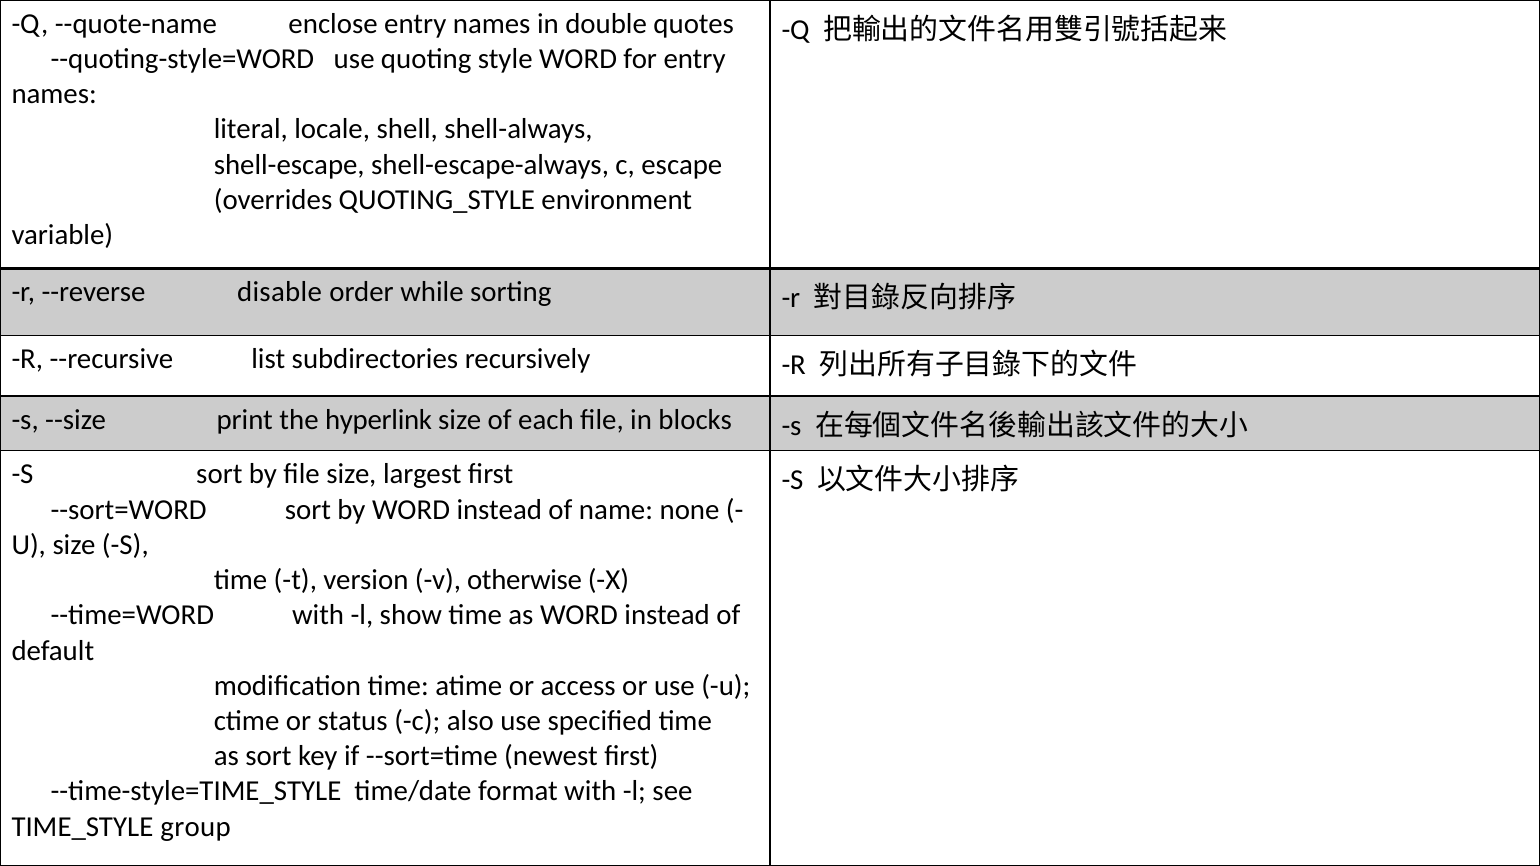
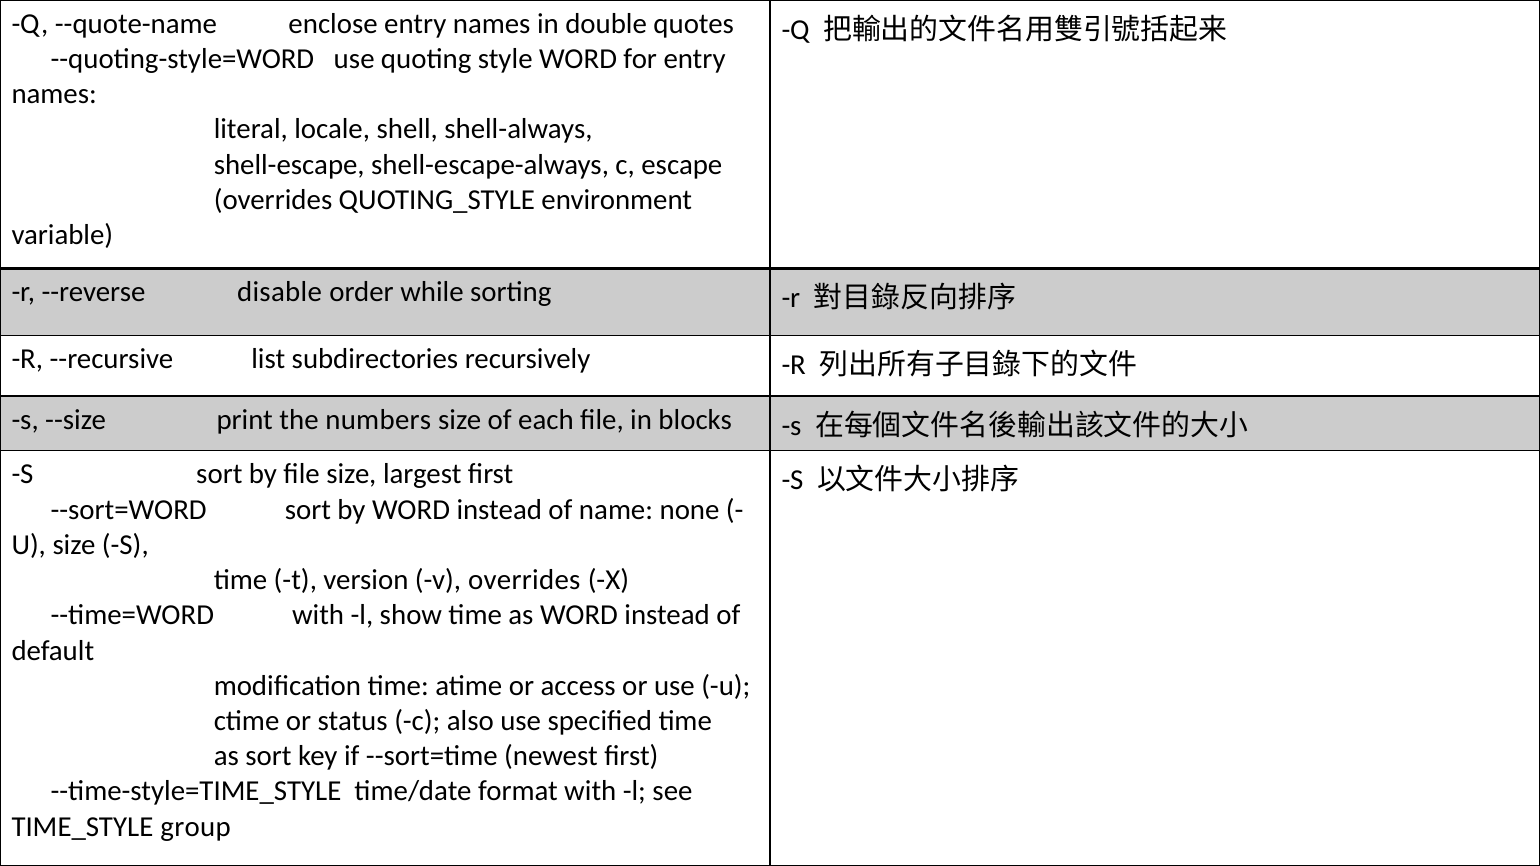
hyperlink: hyperlink -> numbers
v otherwise: otherwise -> overrides
